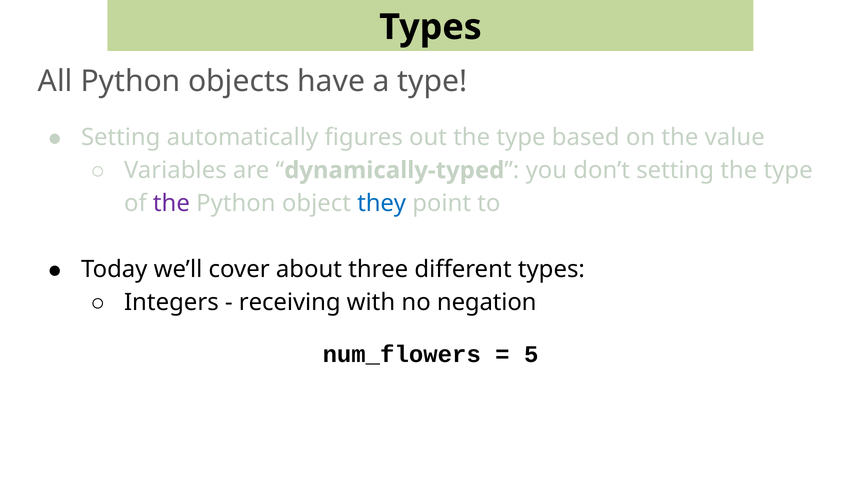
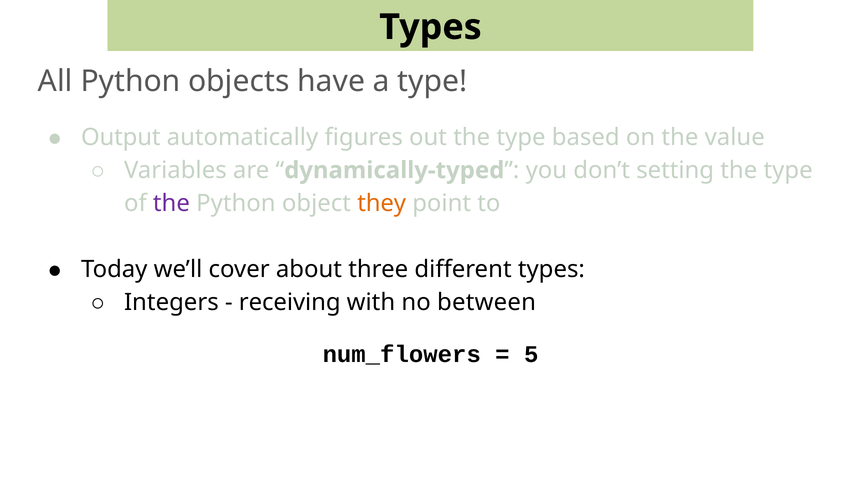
Setting at (121, 137): Setting -> Output
they colour: blue -> orange
negation: negation -> between
